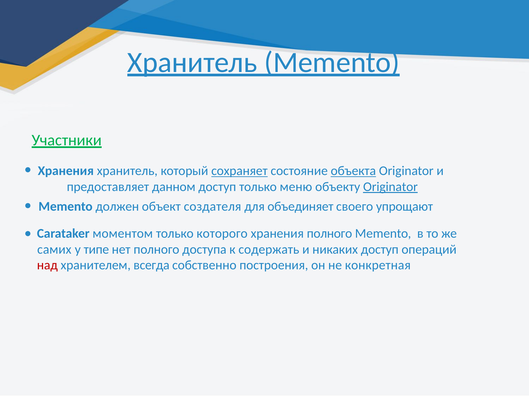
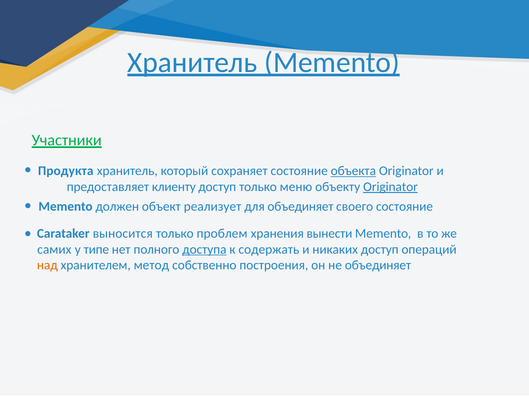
Хранения at (66, 171): Хранения -> Продукта
сохраняет underline: present -> none
данном: данном -> клиенту
создателя: создателя -> реализует
своего упрощают: упрощают -> состояние
моментом: моментом -> выносится
которого: которого -> проблем
хранения полного: полного -> вынести
доступа underline: none -> present
над colour: red -> orange
всегда: всегда -> метод
не конкретная: конкретная -> объединяет
